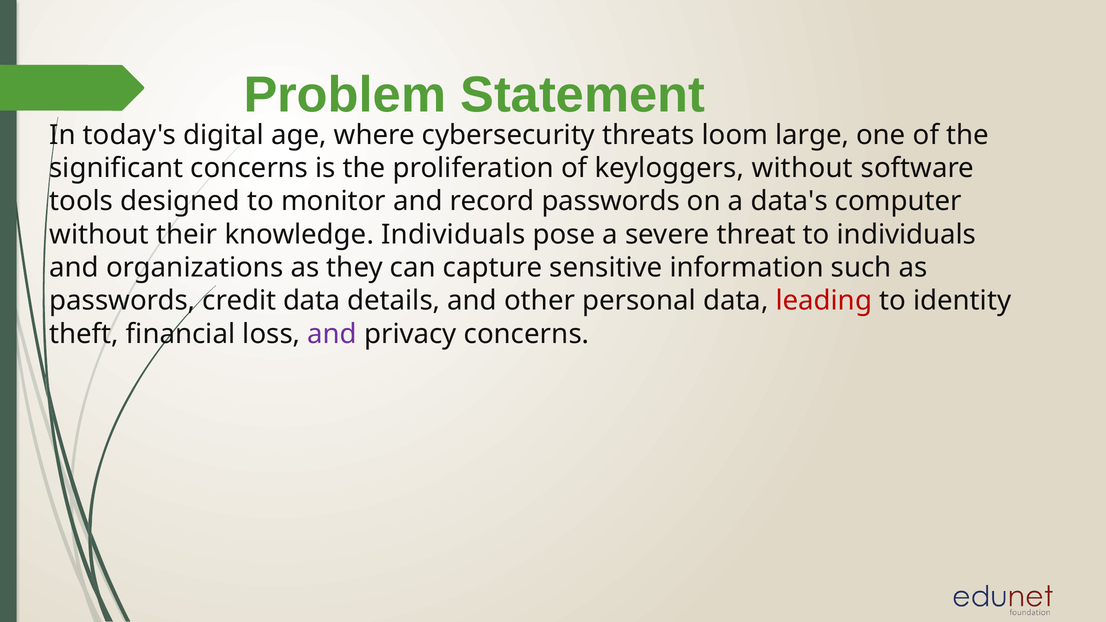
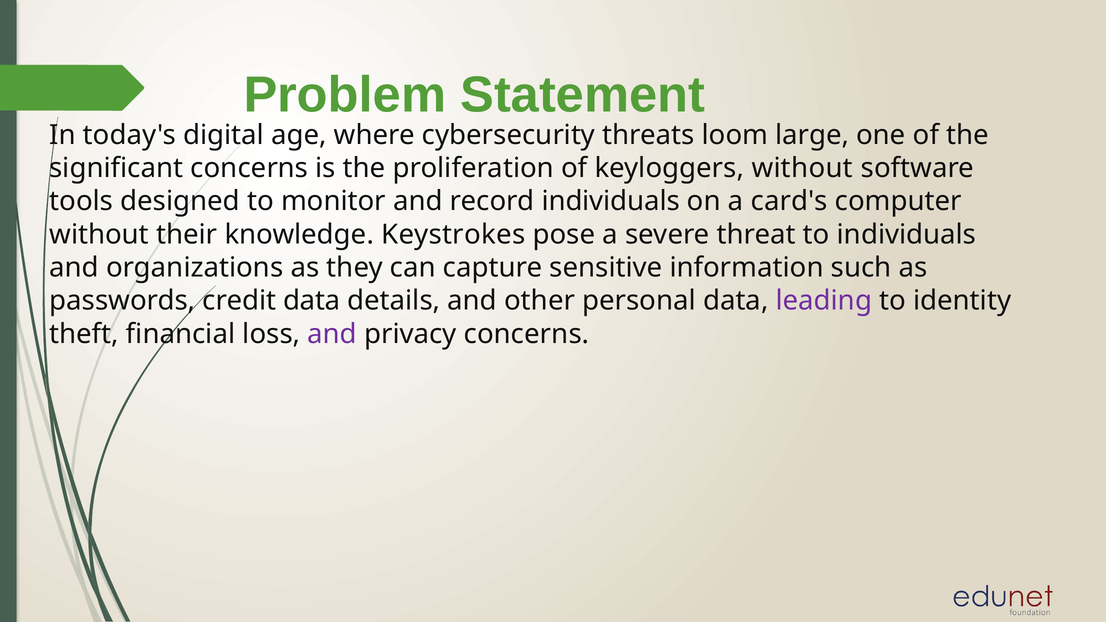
record passwords: passwords -> individuals
data's: data's -> card's
knowledge Individuals: Individuals -> Keystrokes
leading colour: red -> purple
